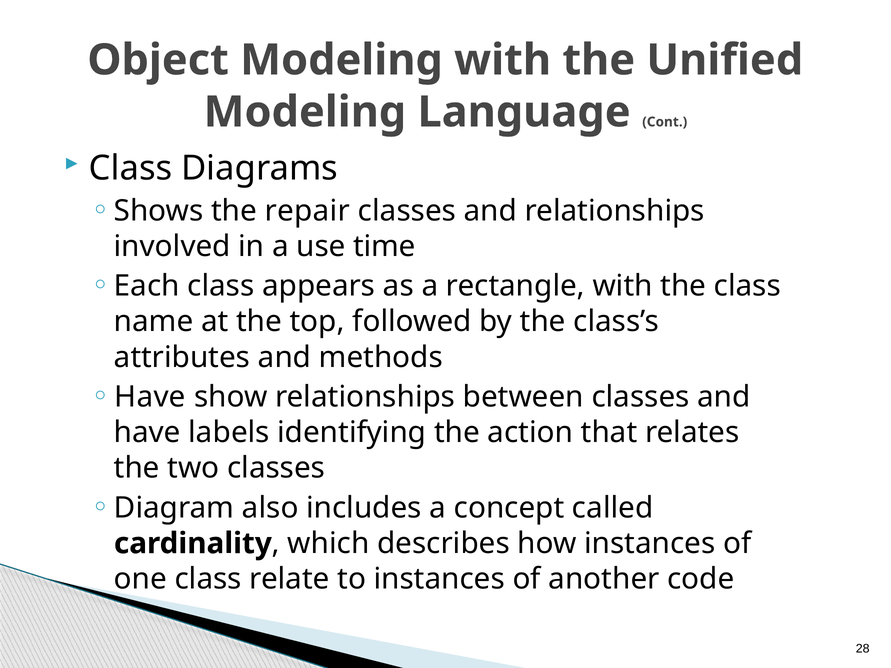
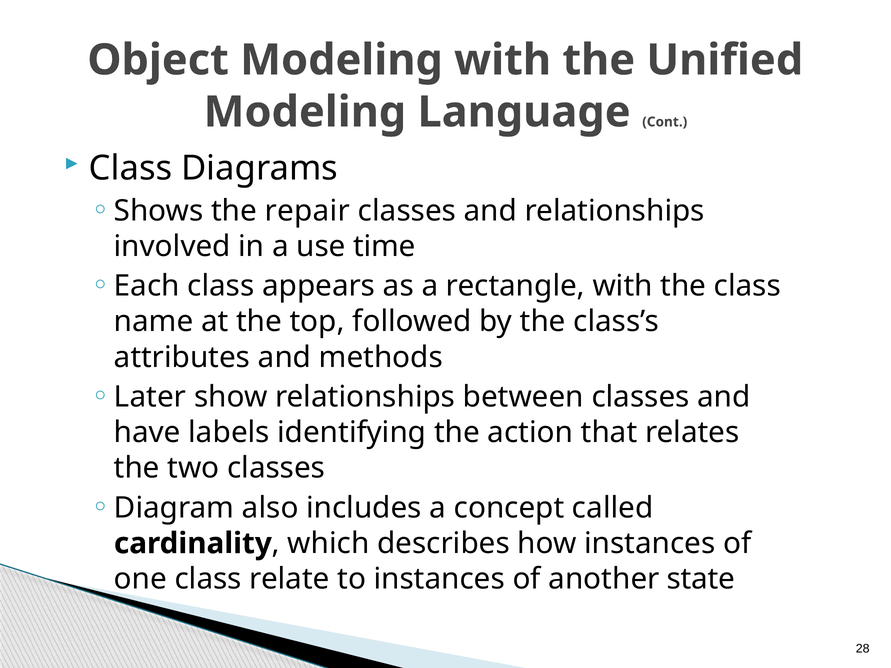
Have at (150, 397): Have -> Later
code: code -> state
